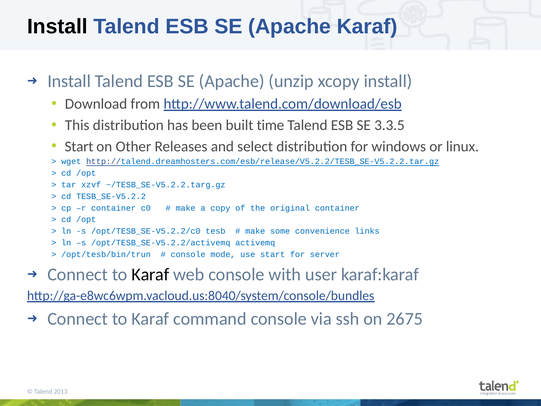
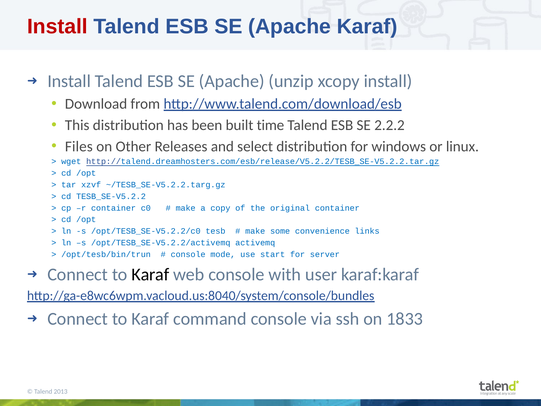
Install at (57, 26) colour: black -> red
3.3.5: 3.3.5 -> 2.2.2
Start at (79, 146): Start -> Files
2675: 2675 -> 1833
